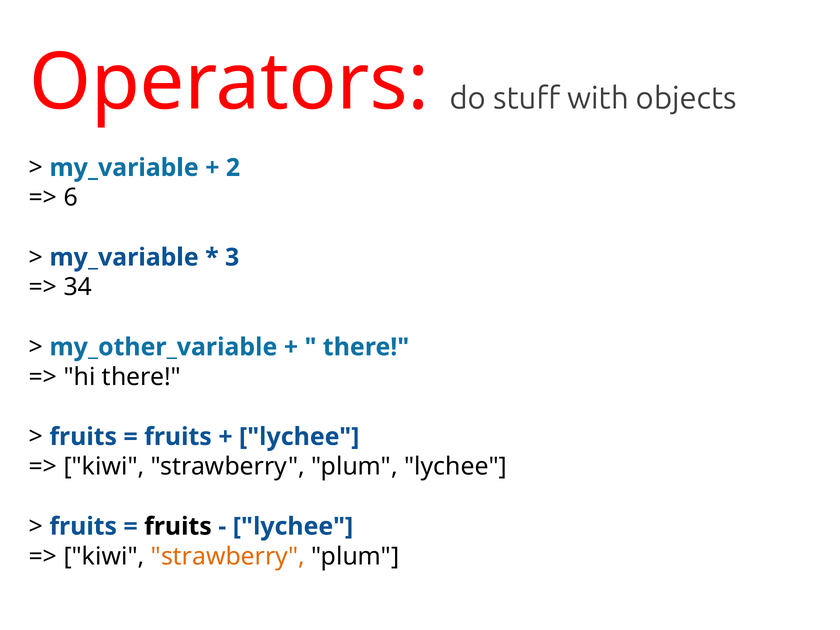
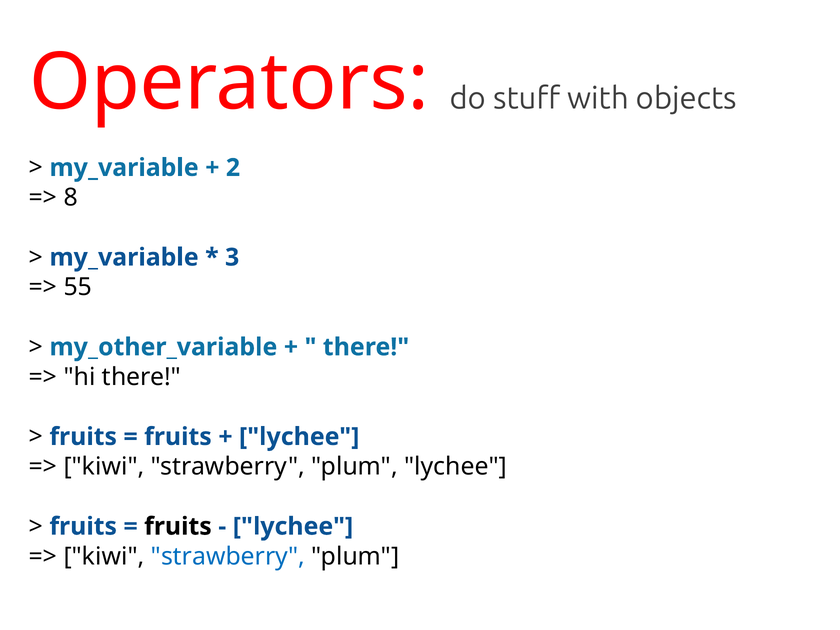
6: 6 -> 8
34: 34 -> 55
strawberry at (228, 556) colour: orange -> blue
